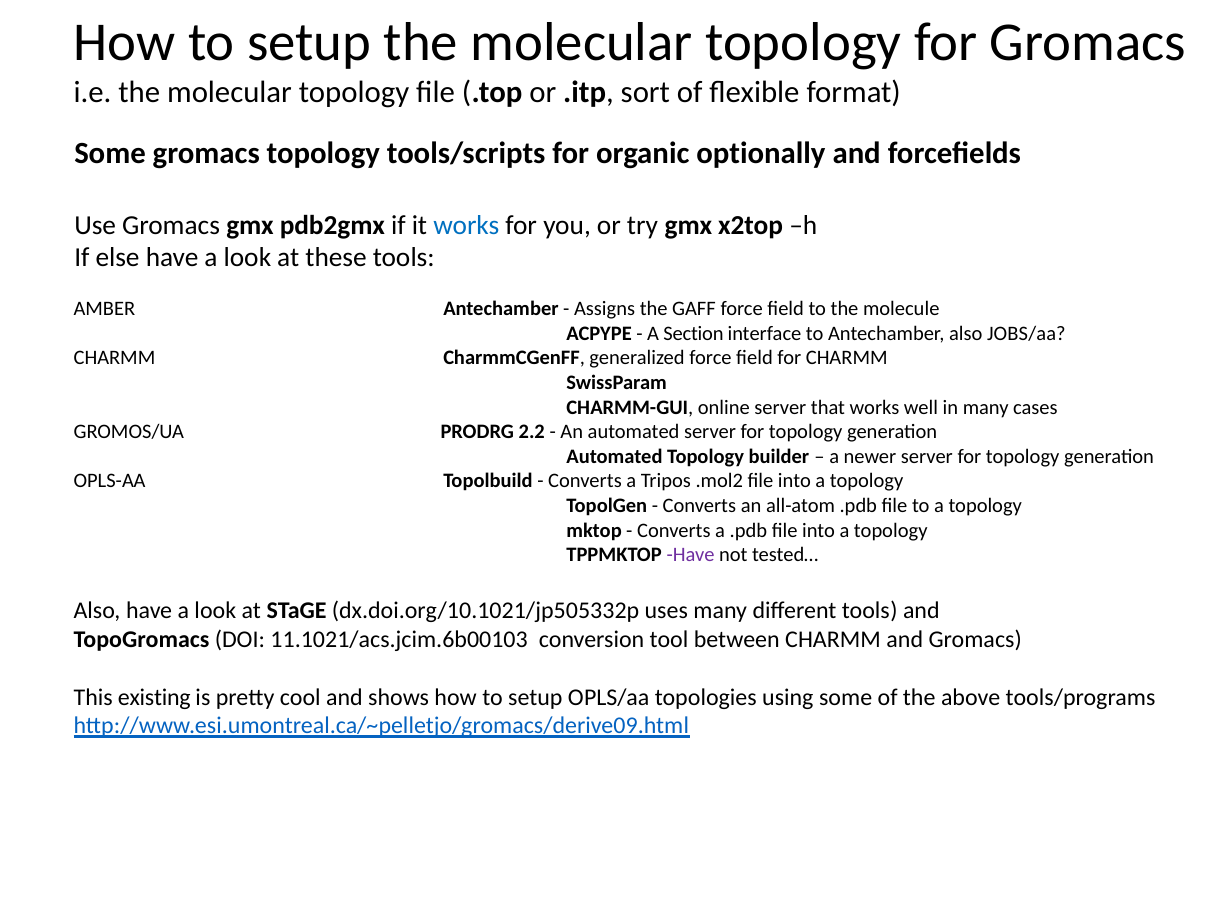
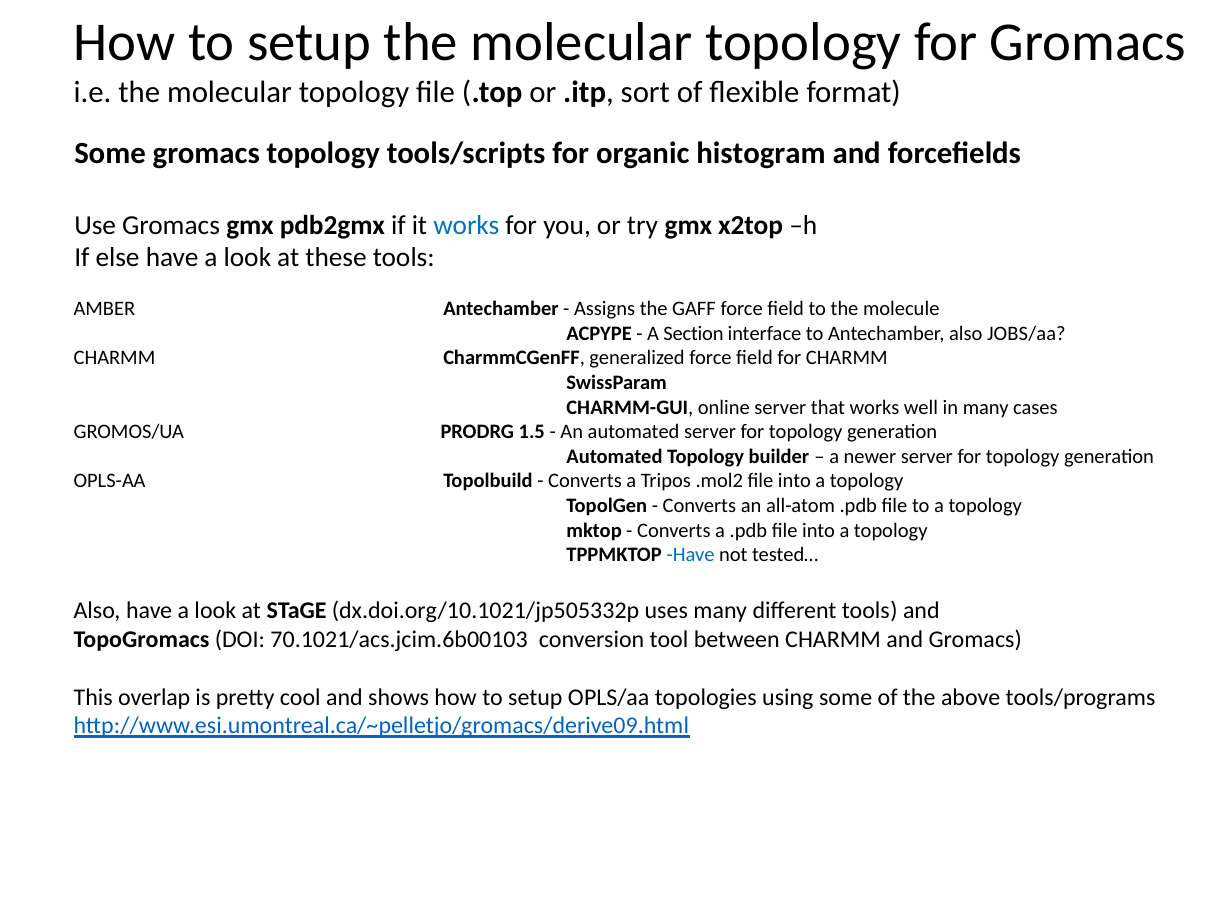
optionally: optionally -> histogram
2.2: 2.2 -> 1.5
Have at (691, 555) colour: purple -> blue
11.1021/acs.jcim.6b00103: 11.1021/acs.jcim.6b00103 -> 70.1021/acs.jcim.6b00103
existing: existing -> overlap
